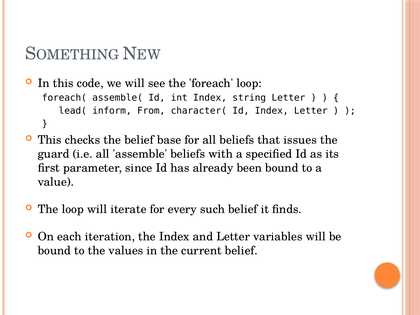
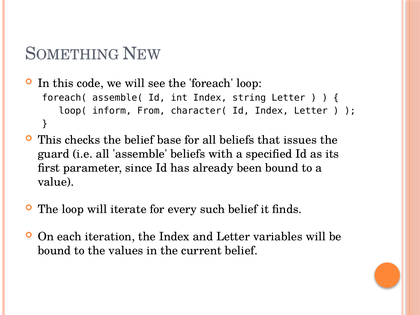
lead(: lead( -> loop(
